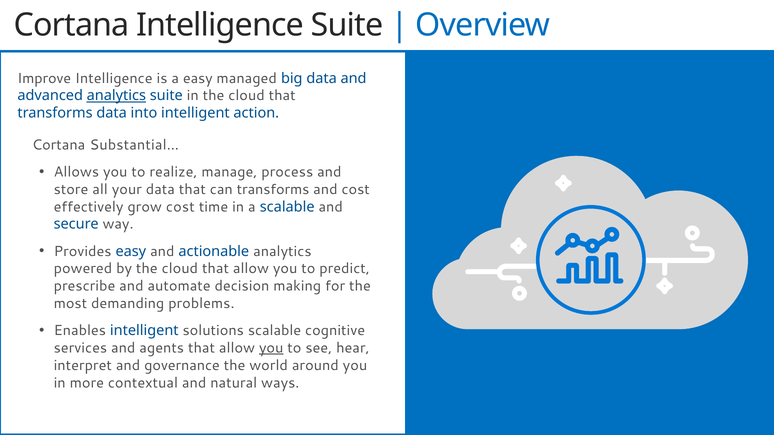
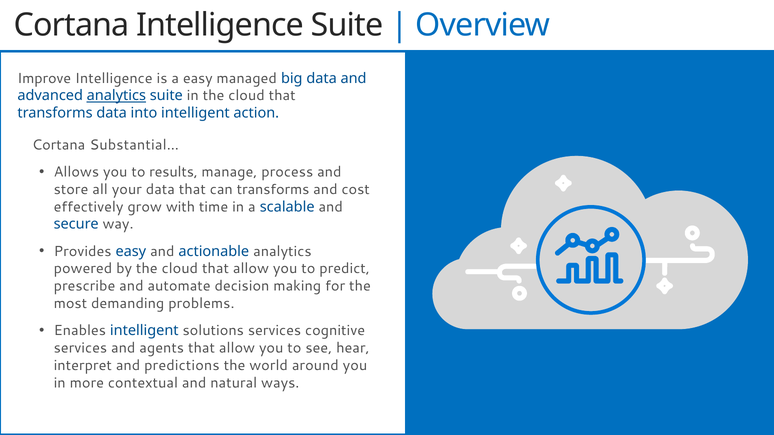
realize: realize -> results
grow cost: cost -> with
solutions scalable: scalable -> services
you at (271, 348) underline: present -> none
governance: governance -> predictions
